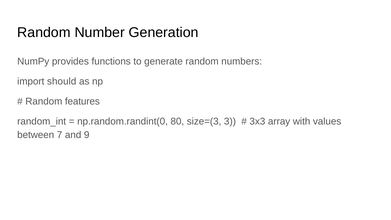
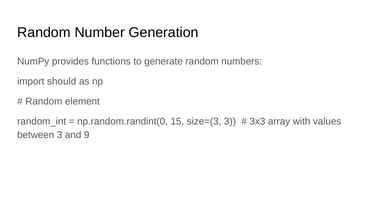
features: features -> element
80: 80 -> 15
between 7: 7 -> 3
